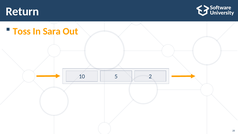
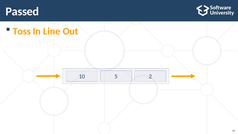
Return: Return -> Passed
Sara: Sara -> Line
